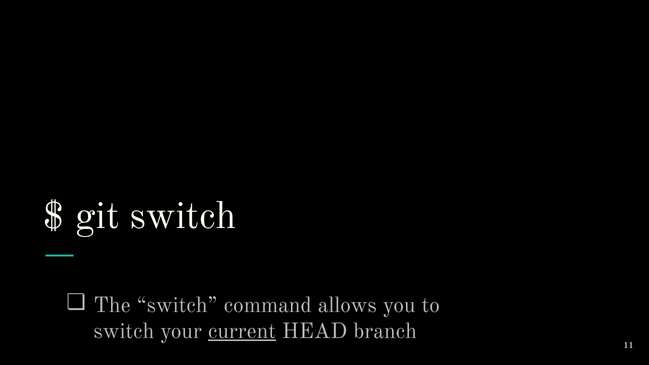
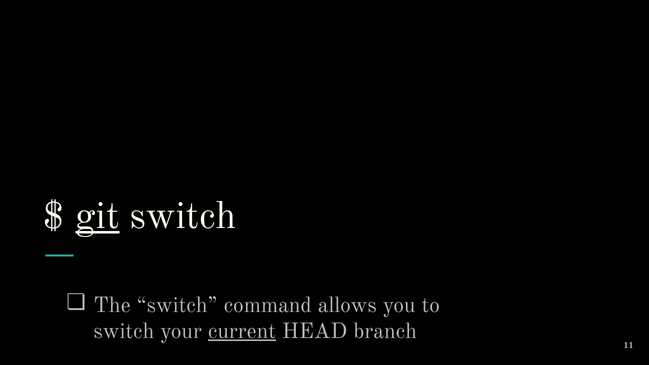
git underline: none -> present
